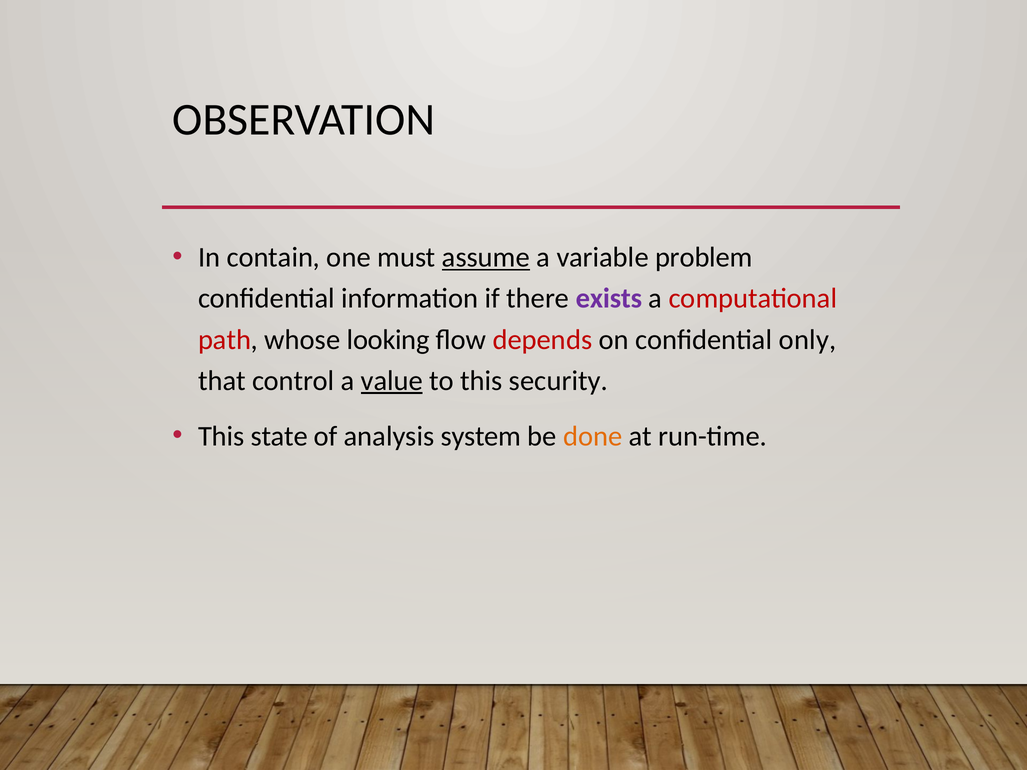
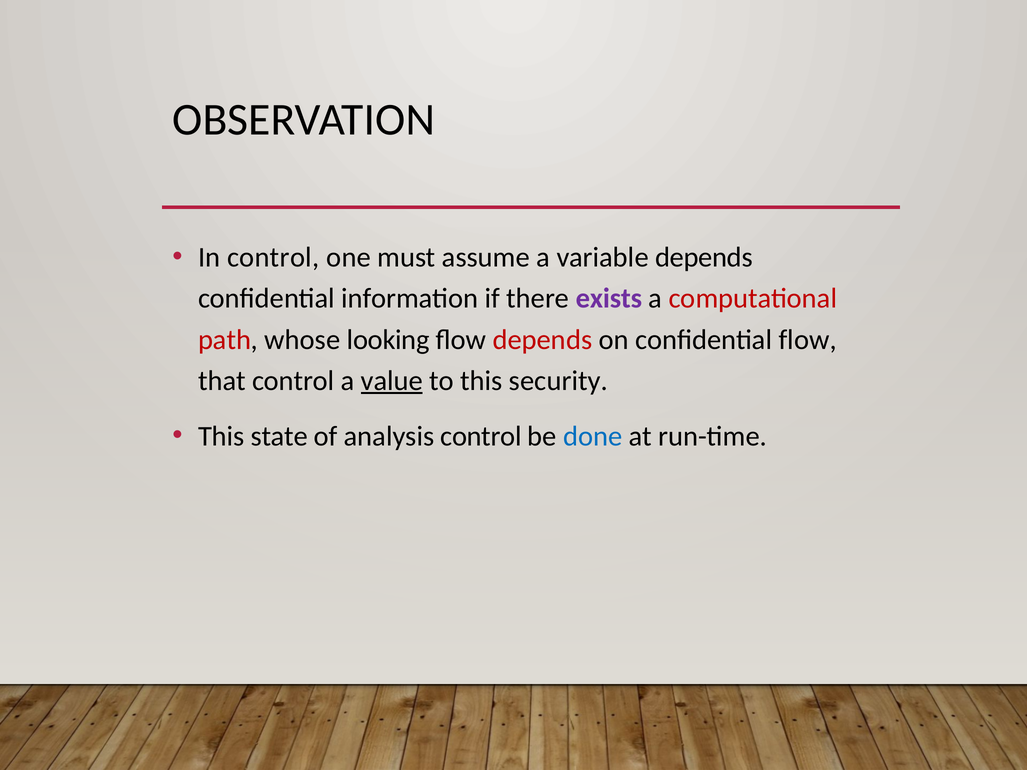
In contain: contain -> control
assume underline: present -> none
variable problem: problem -> depends
confidential only: only -> flow
analysis system: system -> control
done colour: orange -> blue
